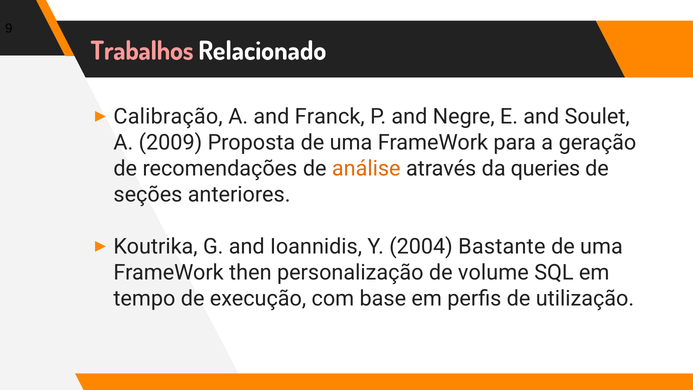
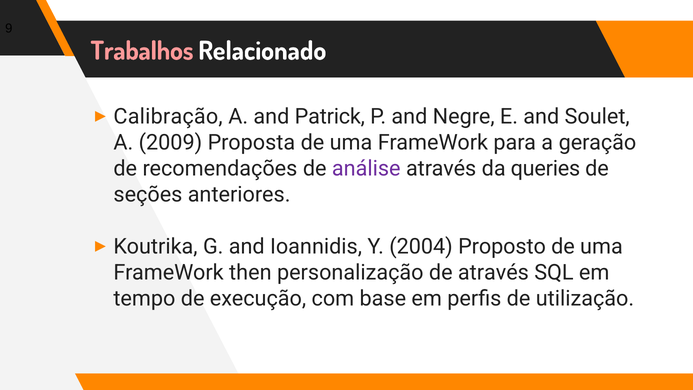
Franck: Franck -> Patrick
análise colour: orange -> purple
Bastante: Bastante -> Proposto
de volume: volume -> através
